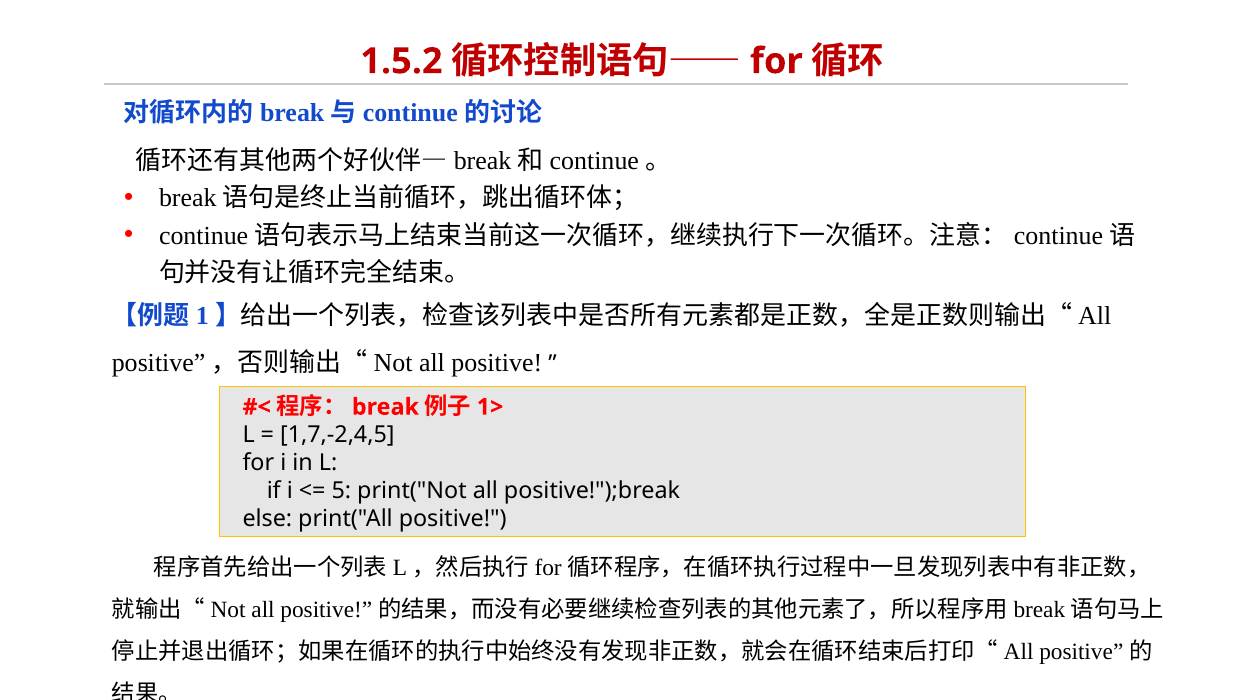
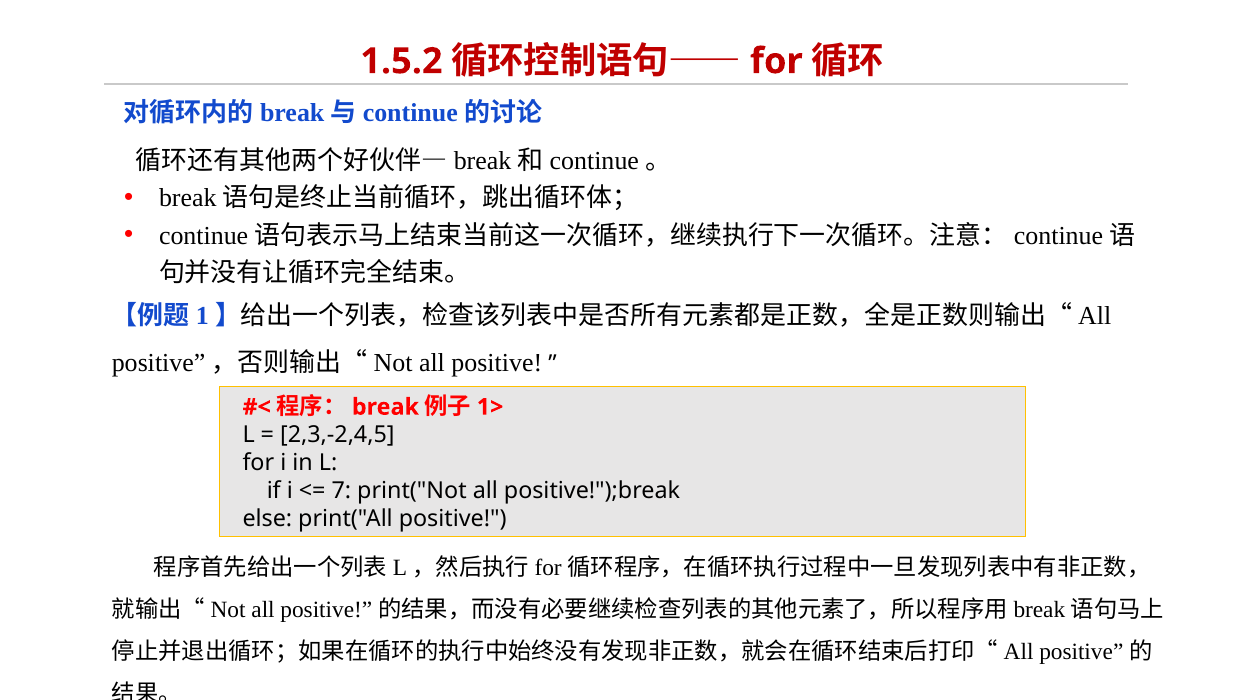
1,7,-2,4,5: 1,7,-2,4,5 -> 2,3,-2,4,5
5: 5 -> 7
